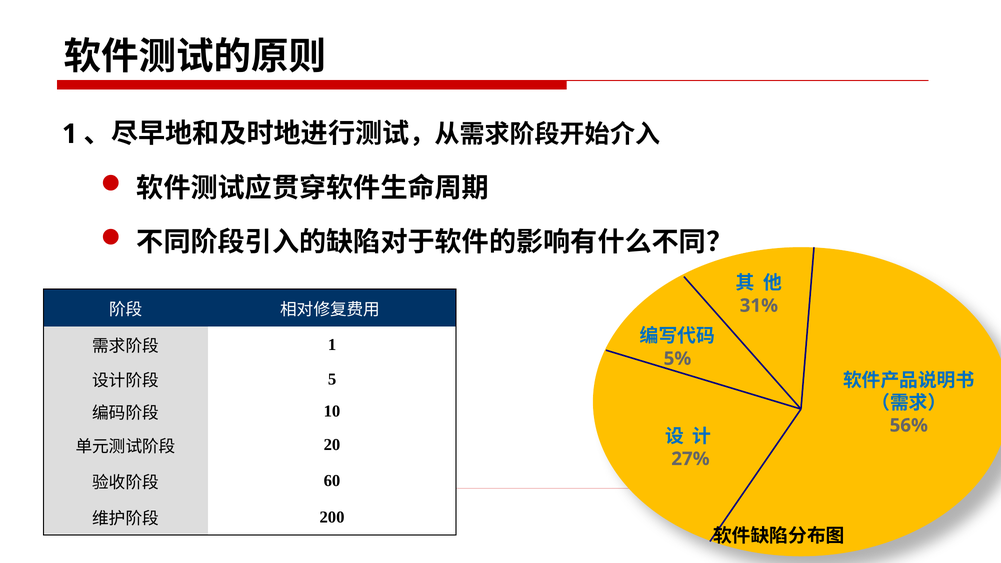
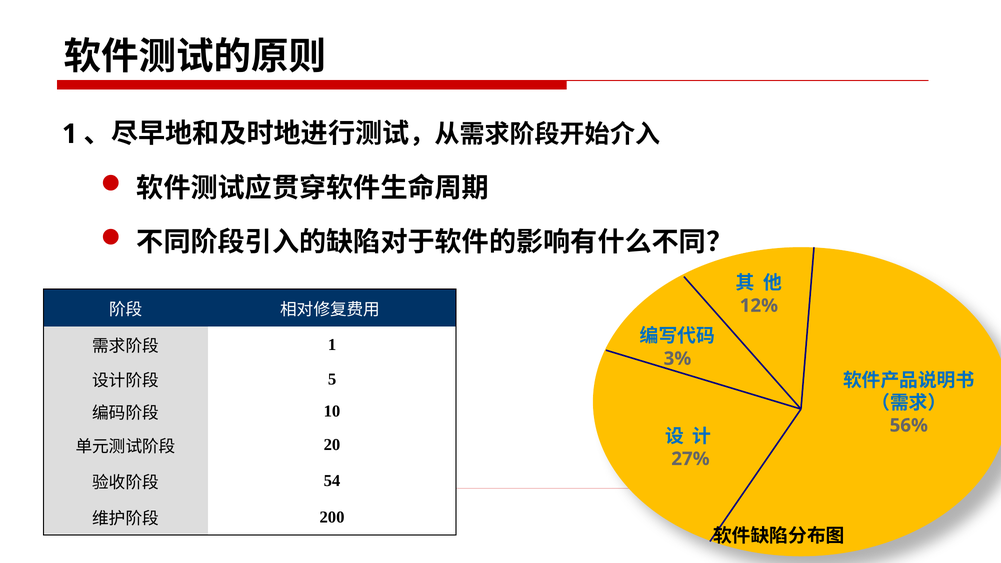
31%: 31% -> 12%
5%: 5% -> 3%
60: 60 -> 54
